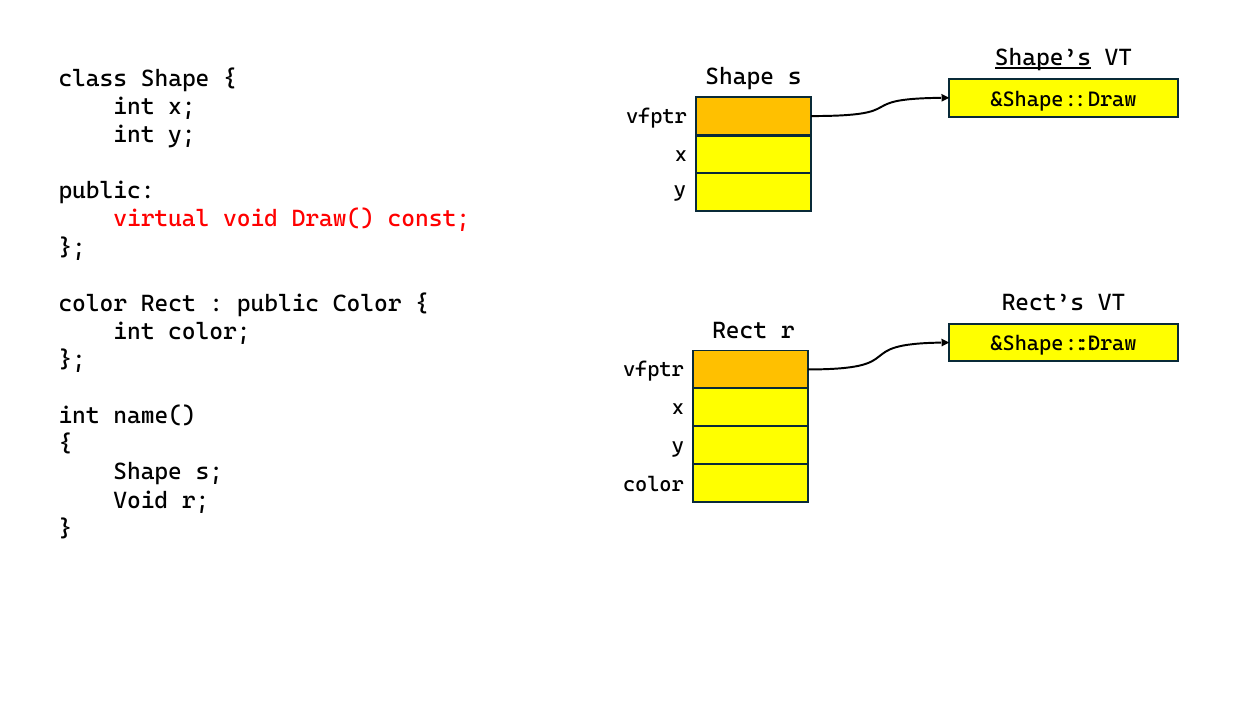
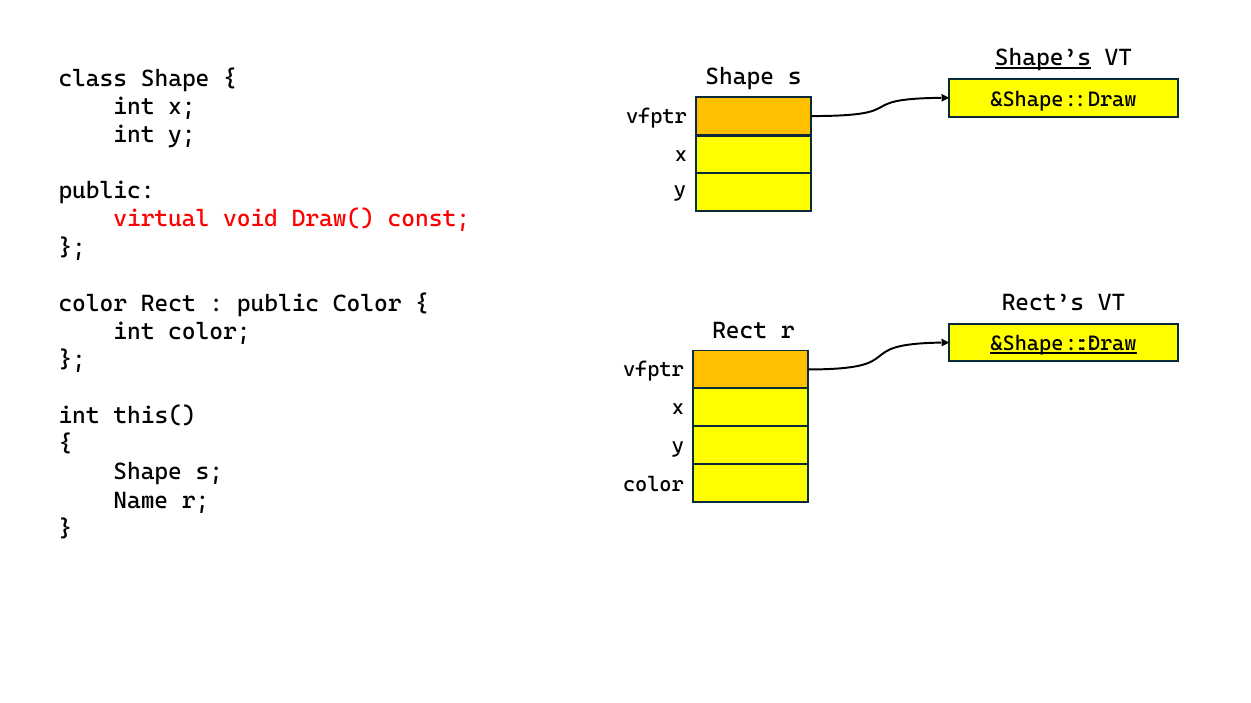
&Shape::Draw at (1064, 344) underline: none -> present
name(: name( -> this(
Void at (141, 501): Void -> Name
